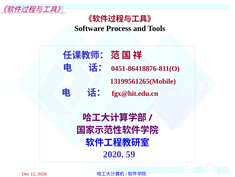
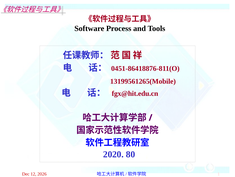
59: 59 -> 80
